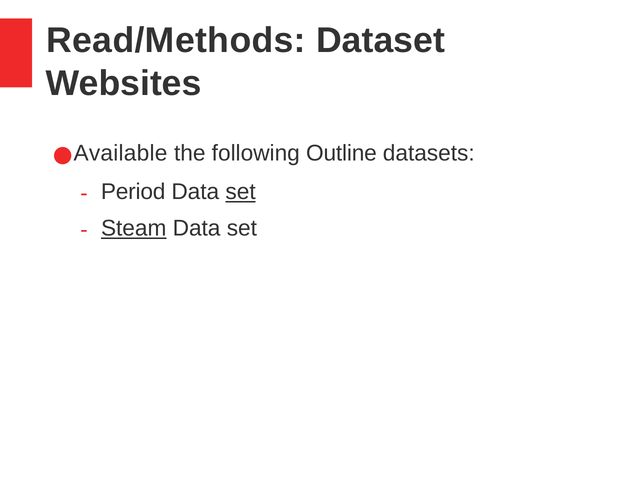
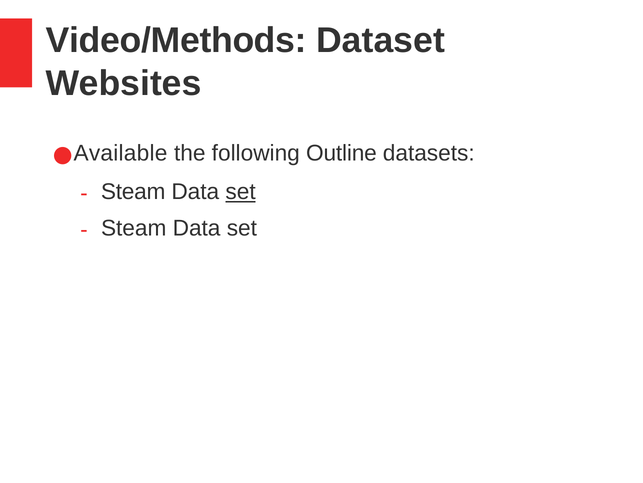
Read/Methods: Read/Methods -> Video/Methods
Period at (133, 192): Period -> Steam
Steam at (134, 228) underline: present -> none
